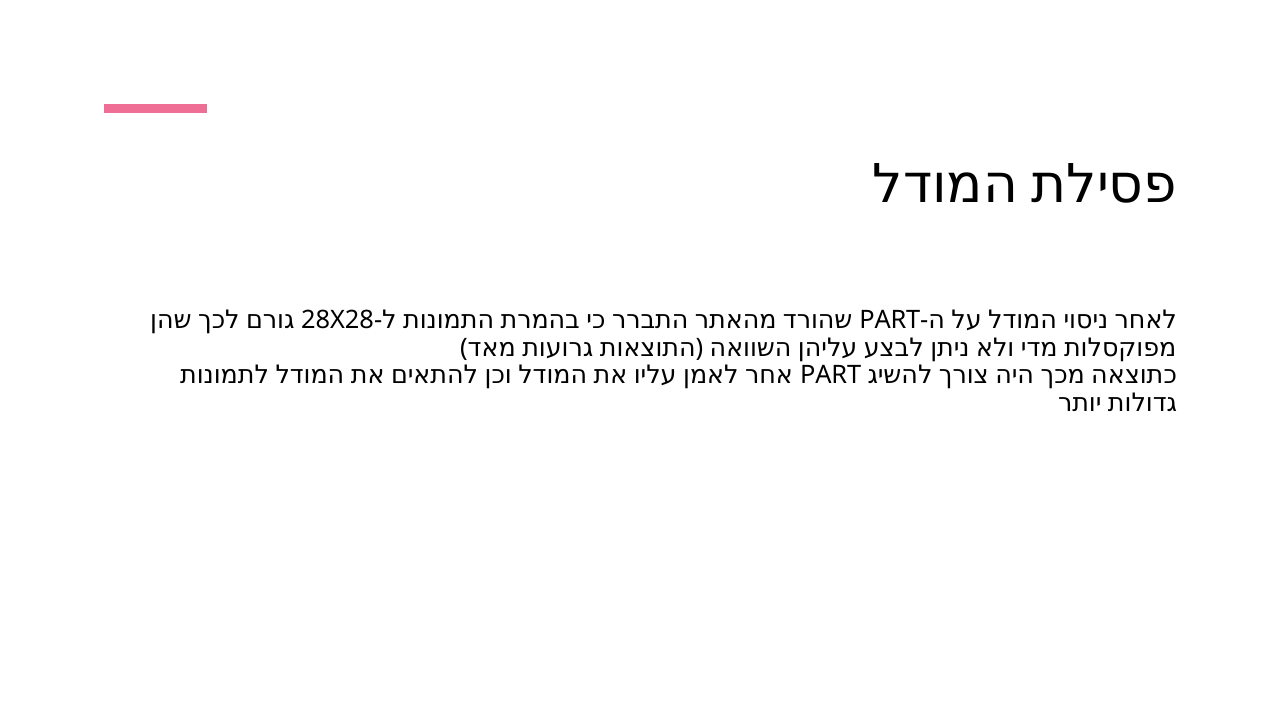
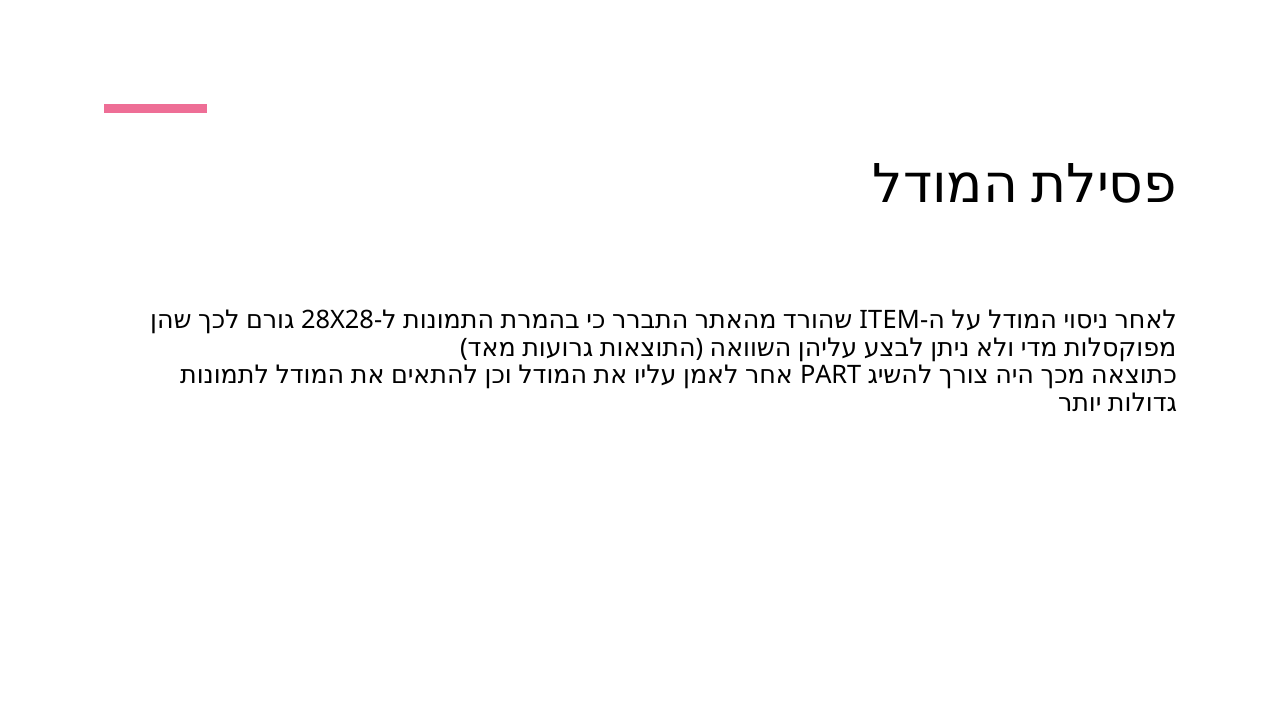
PART at (890, 320): PART -> ITEM
